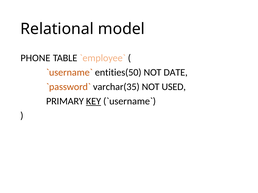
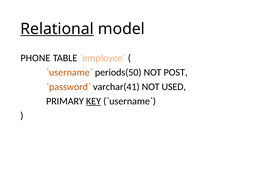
Relational underline: none -> present
entities(50: entities(50 -> periods(50
DATE: DATE -> POST
varchar(35: varchar(35 -> varchar(41
